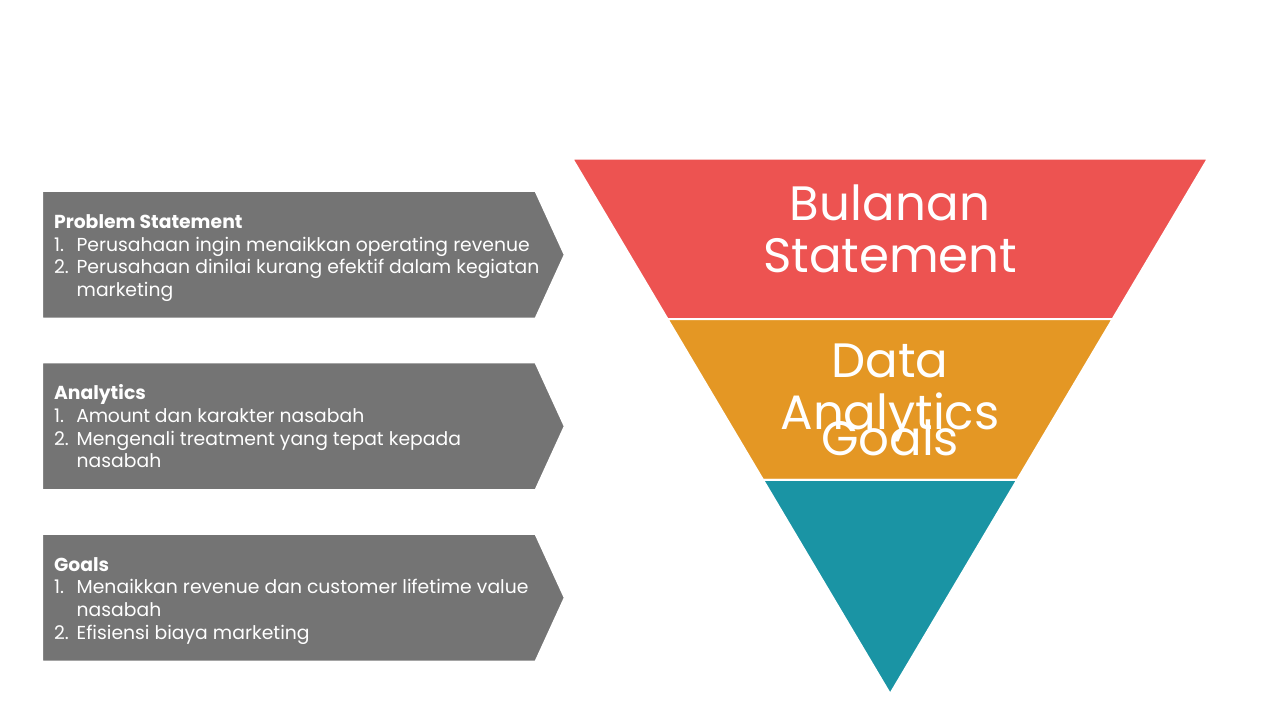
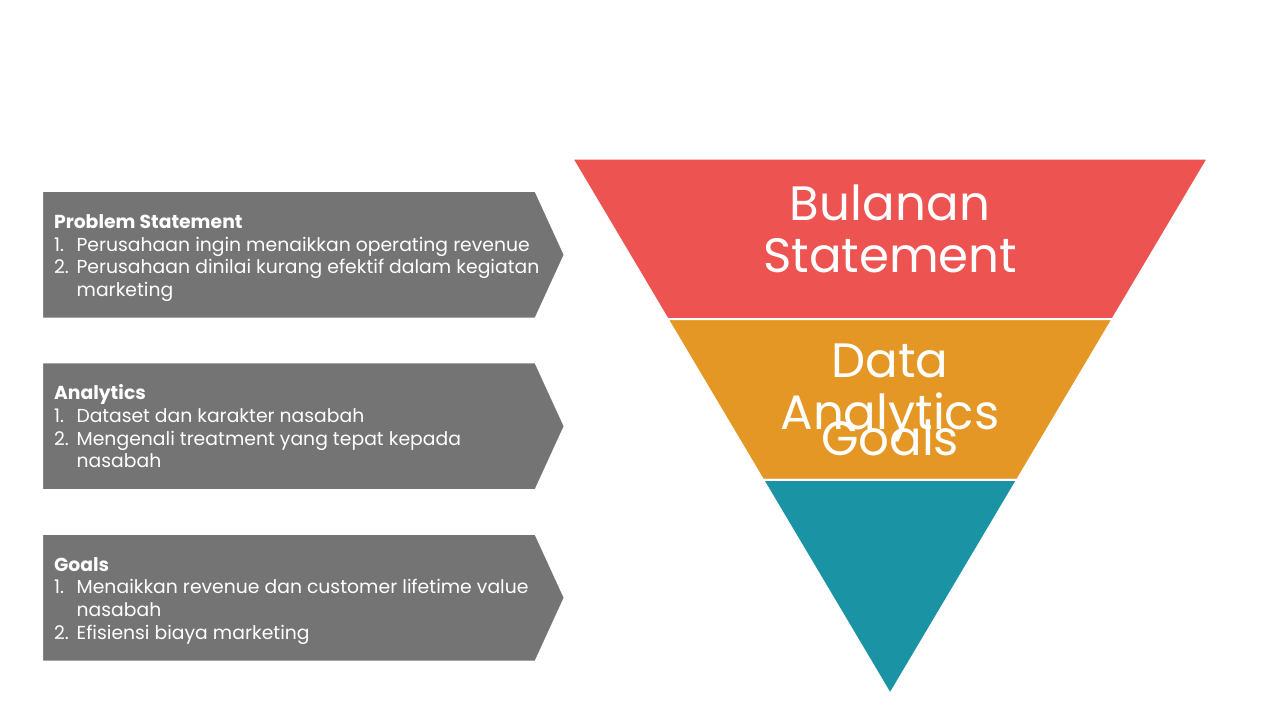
Amount: Amount -> Dataset
